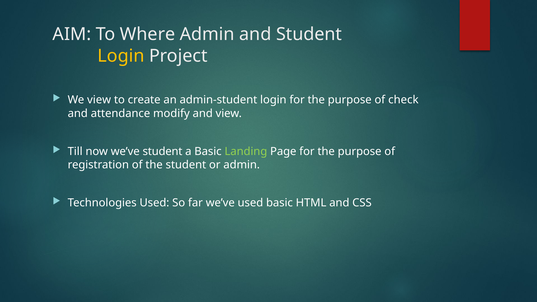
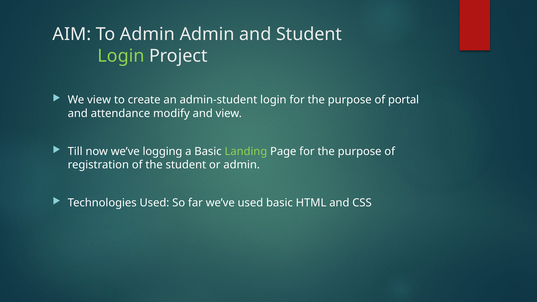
To Where: Where -> Admin
Login at (121, 56) colour: yellow -> light green
check: check -> portal
we’ve student: student -> logging
